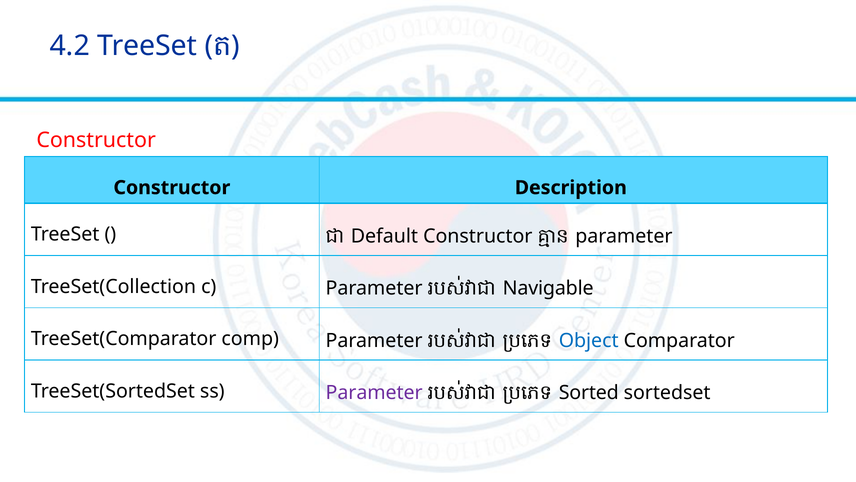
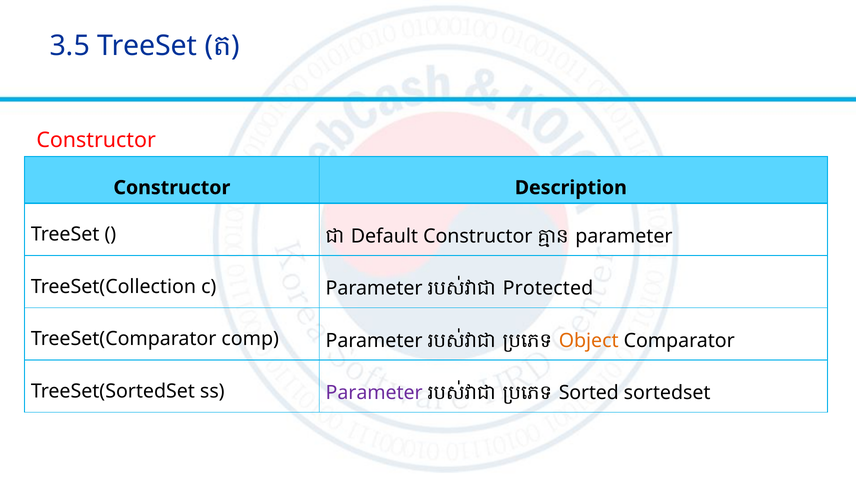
4.2: 4.2 -> 3.5
Navigable: Navigable -> Protected
Object colour: blue -> orange
